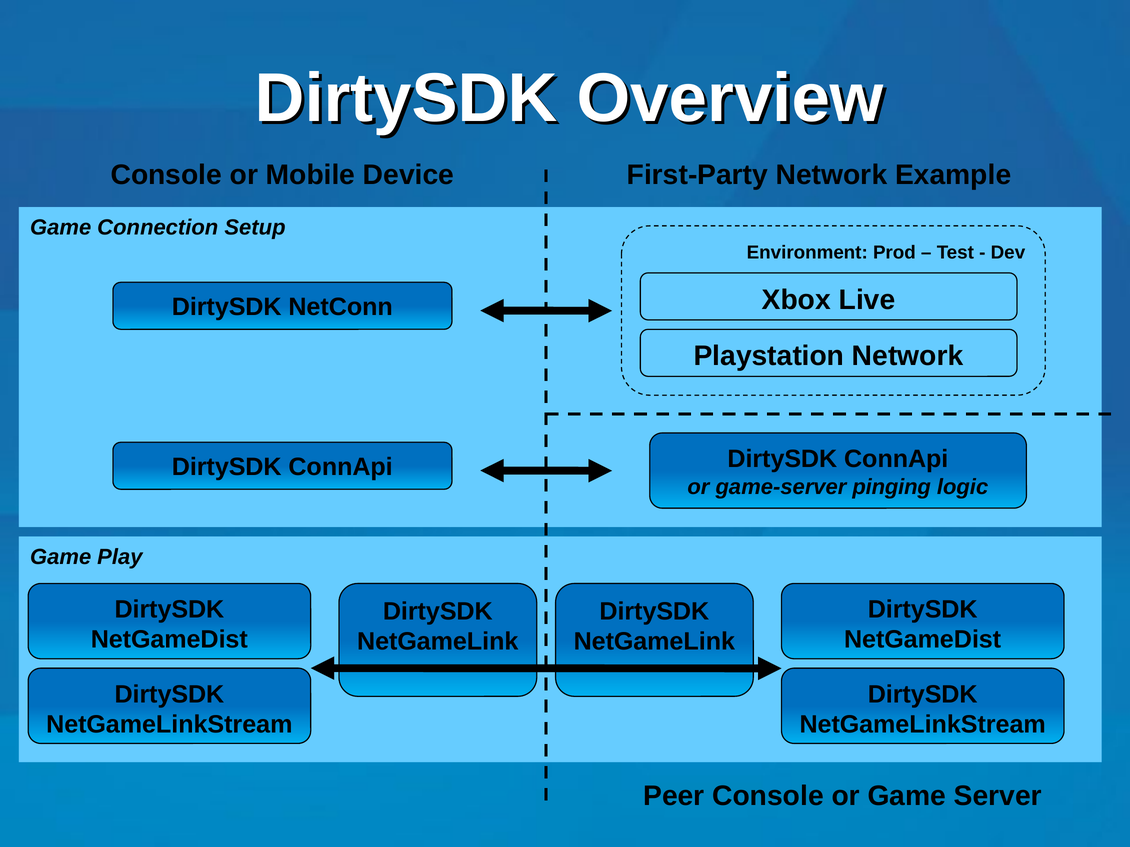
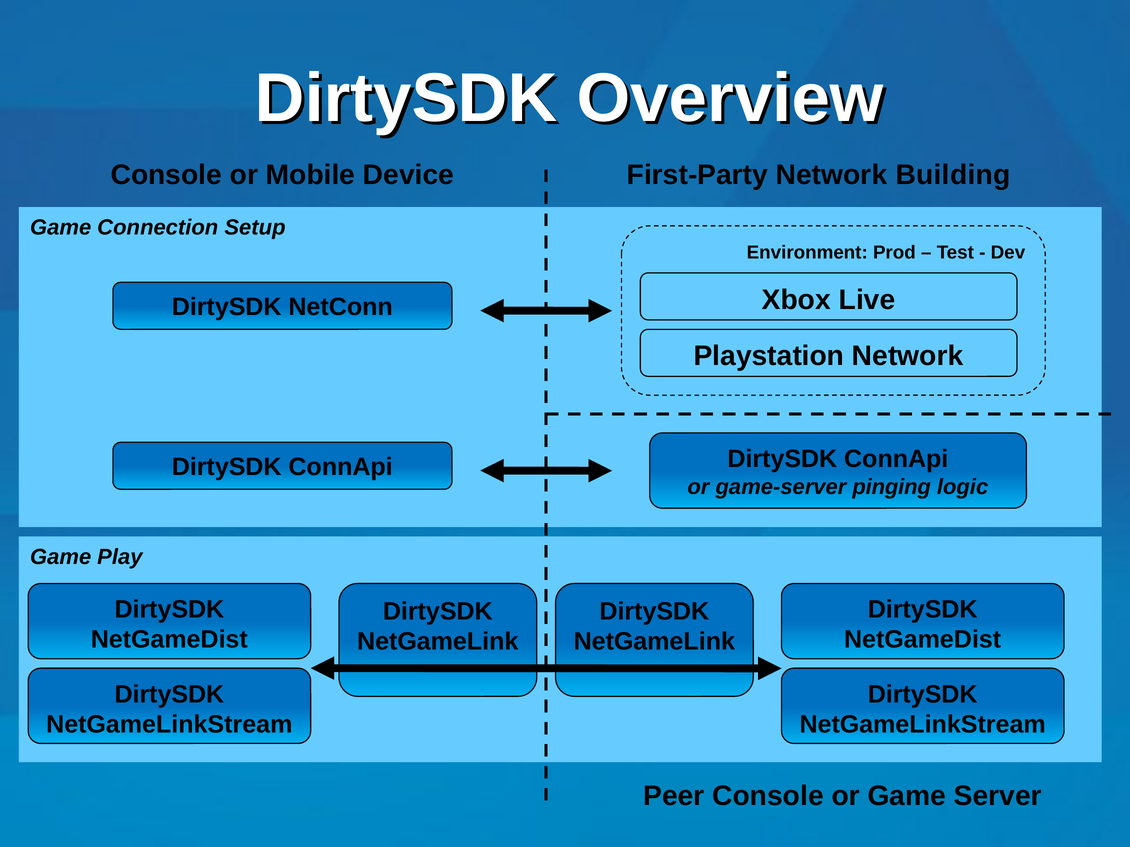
Example: Example -> Building
